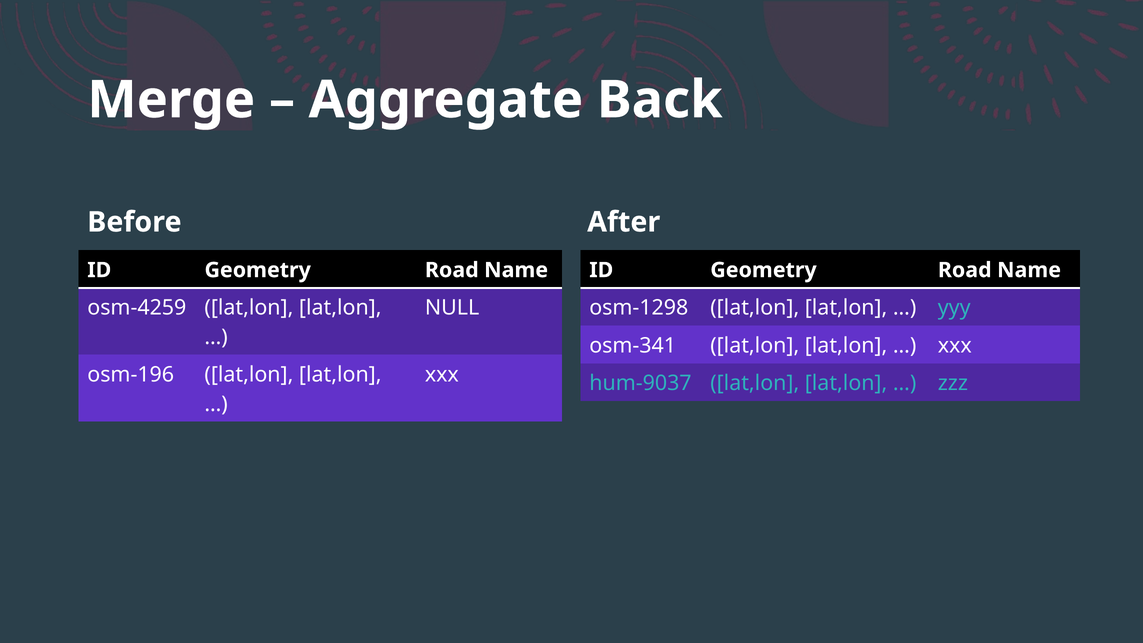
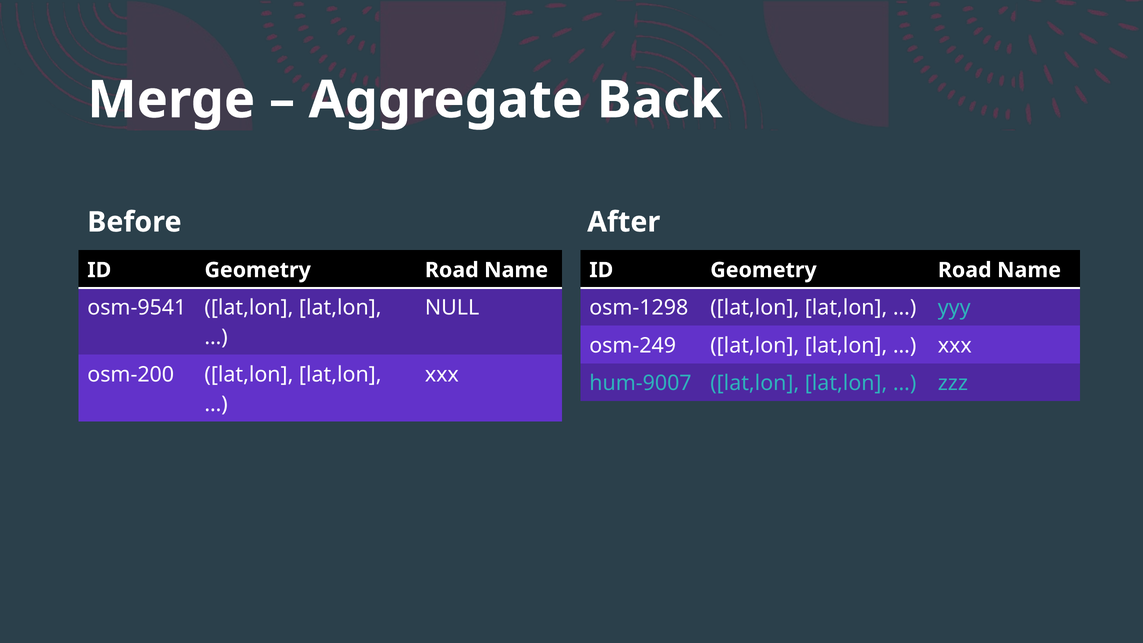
osm-4259: osm-4259 -> osm-9541
osm-341: osm-341 -> osm-249
osm-196: osm-196 -> osm-200
hum-9037: hum-9037 -> hum-9007
